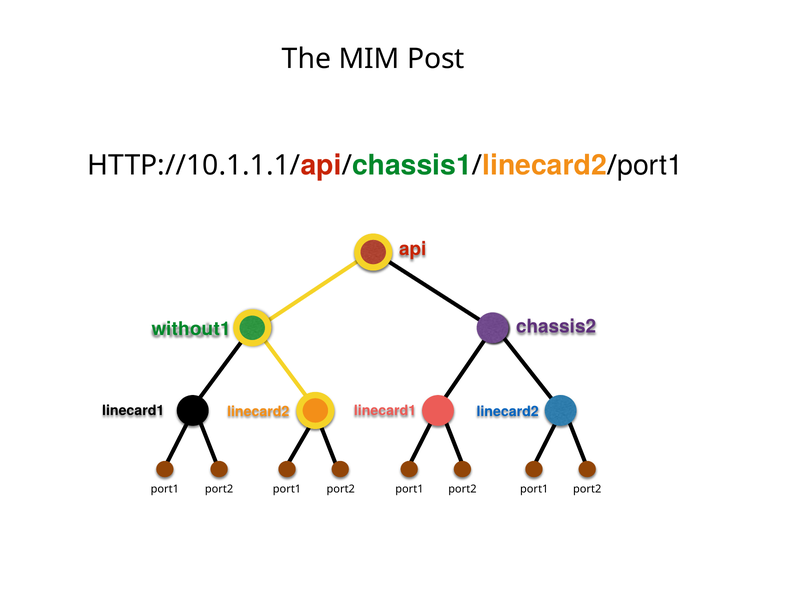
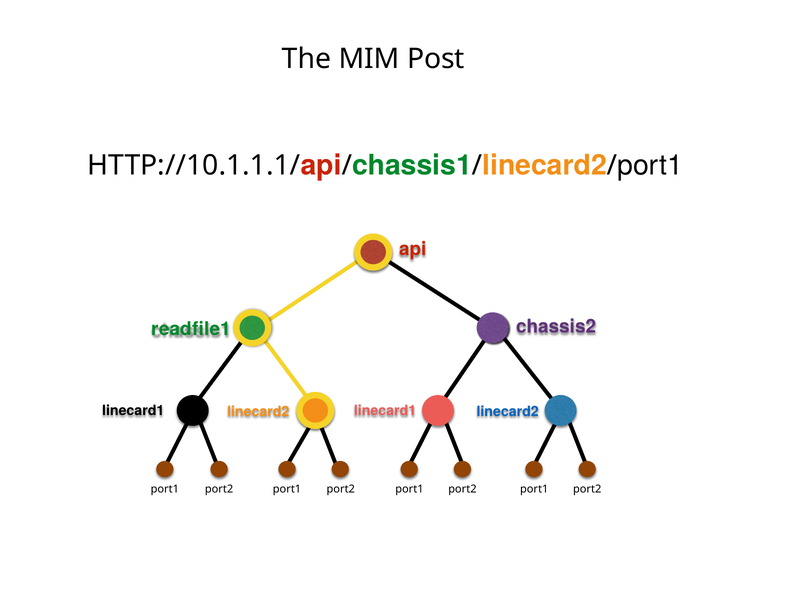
without1: without1 -> readfile1
